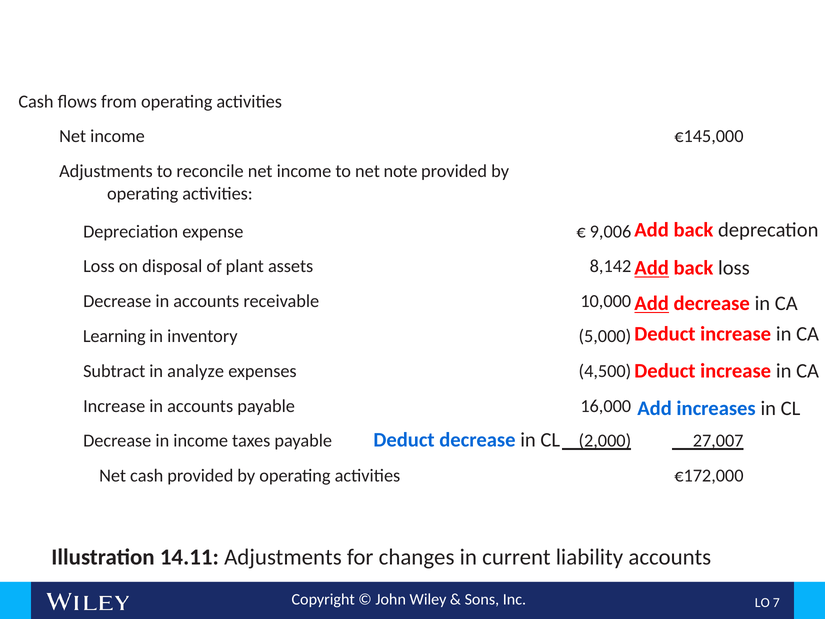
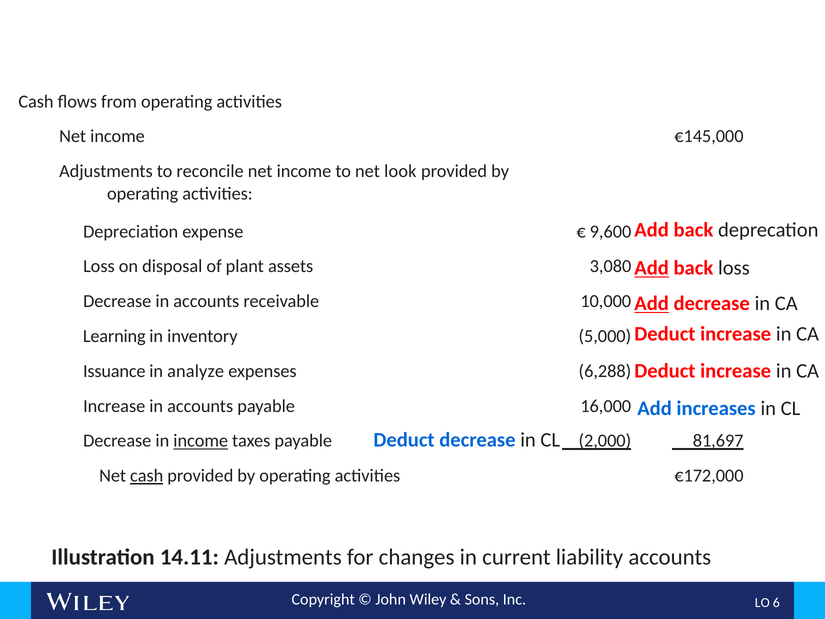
note: note -> look
9,006: 9,006 -> 9,600
8,142: 8,142 -> 3,080
Subtract: Subtract -> Issuance
4,500: 4,500 -> 6,288
income at (201, 441) underline: none -> present
27,007: 27,007 -> 81,697
cash at (147, 476) underline: none -> present
7: 7 -> 6
